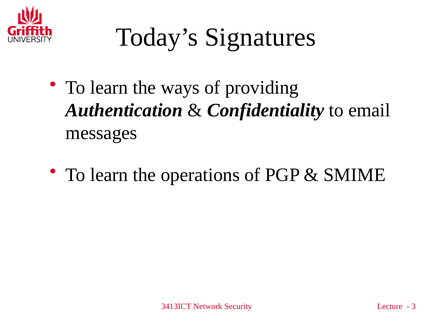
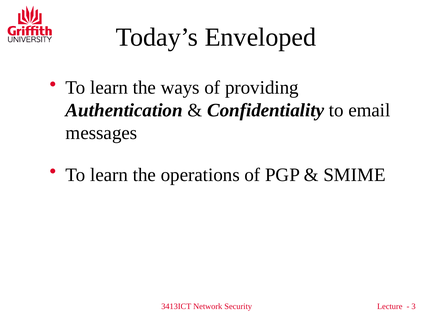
Signatures: Signatures -> Enveloped
